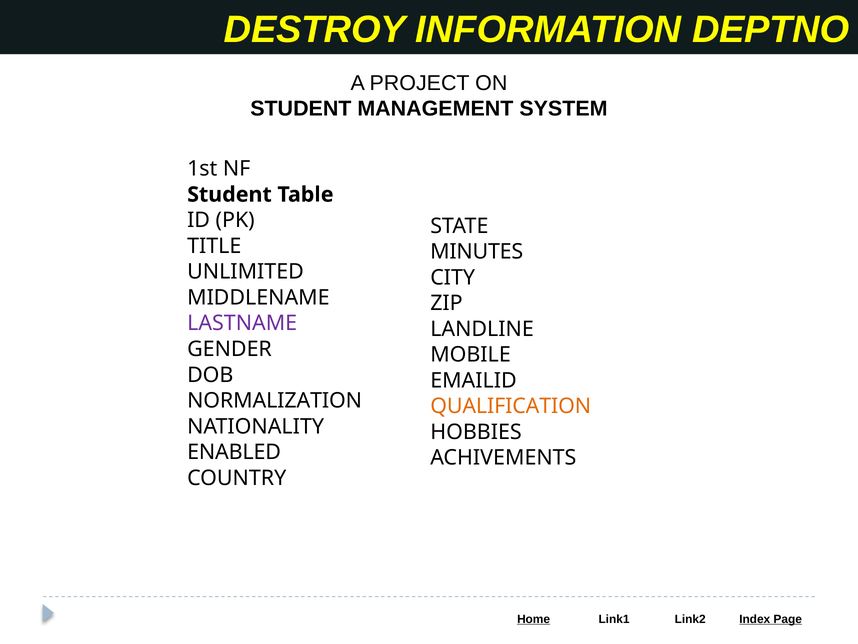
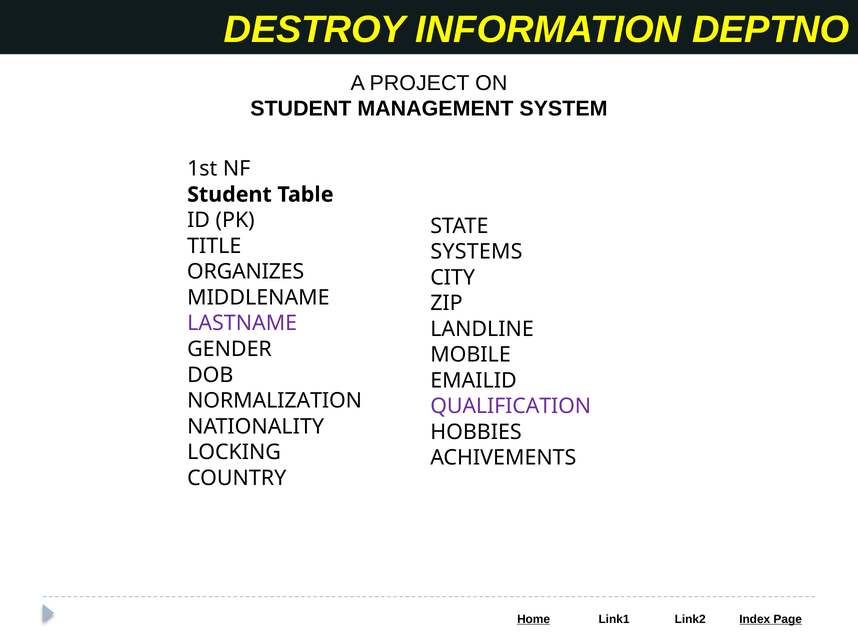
MINUTES: MINUTES -> SYSTEMS
UNLIMITED: UNLIMITED -> ORGANIZES
QUALIFICATION colour: orange -> purple
ENABLED: ENABLED -> LOCKING
